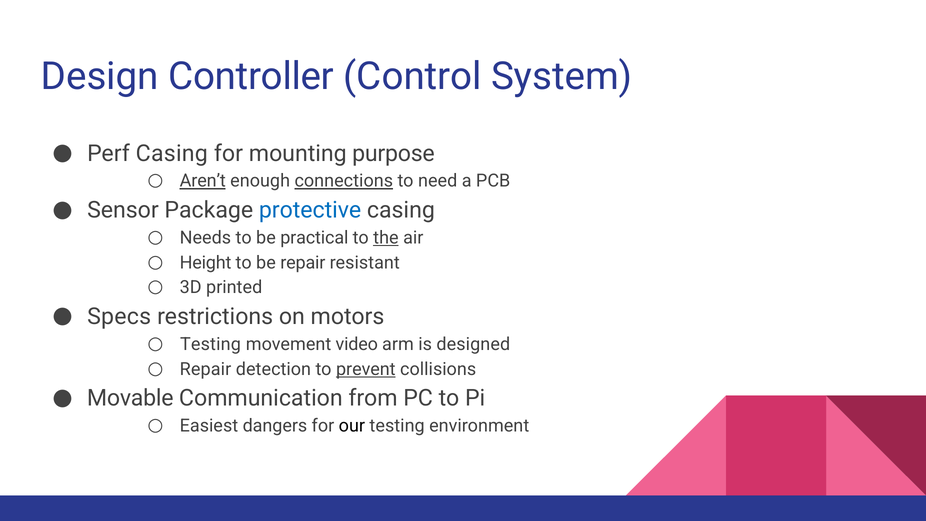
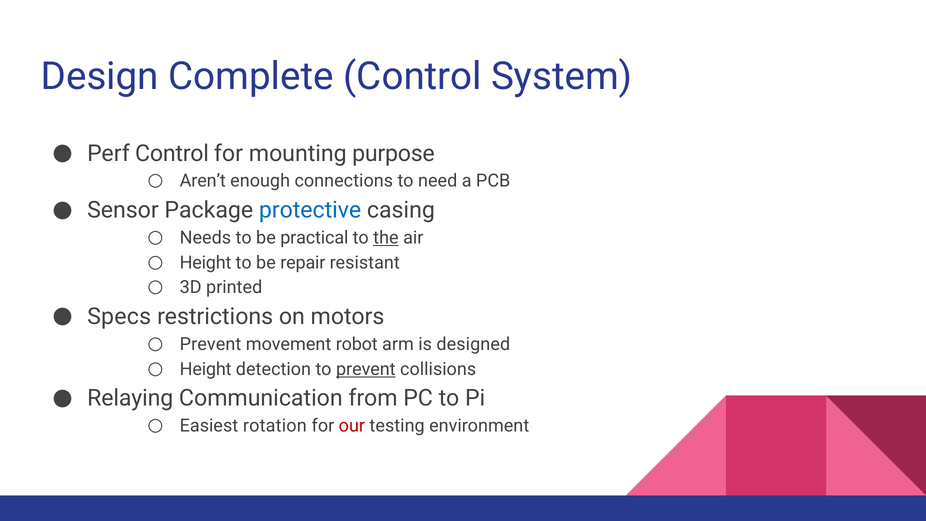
Controller: Controller -> Complete
Perf Casing: Casing -> Control
Aren’t underline: present -> none
connections underline: present -> none
Testing at (210, 344): Testing -> Prevent
video: video -> robot
Repair at (206, 369): Repair -> Height
Movable: Movable -> Relaying
dangers: dangers -> rotation
our colour: black -> red
